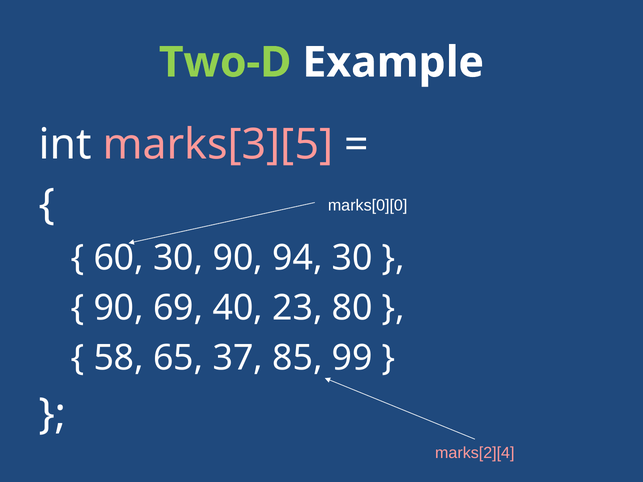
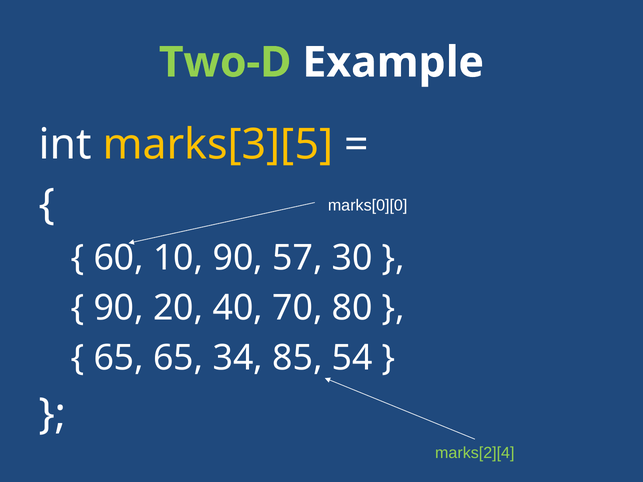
marks[3][5 colour: pink -> yellow
60 30: 30 -> 10
94: 94 -> 57
69: 69 -> 20
23: 23 -> 70
58 at (119, 358): 58 -> 65
37: 37 -> 34
99: 99 -> 54
marks[2][4 colour: pink -> light green
